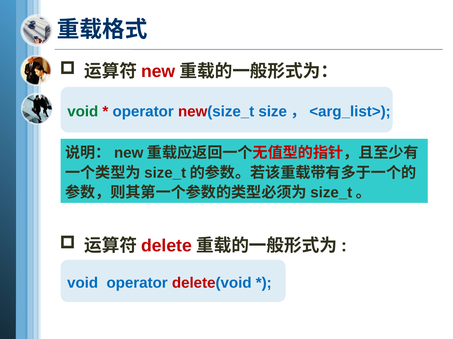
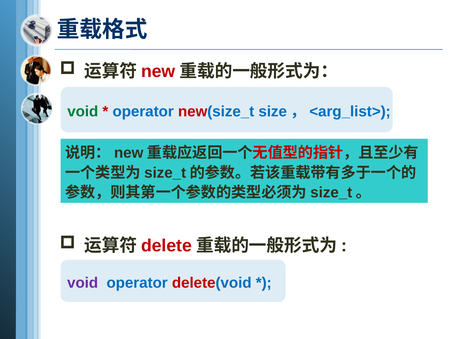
void at (83, 283) colour: blue -> purple
